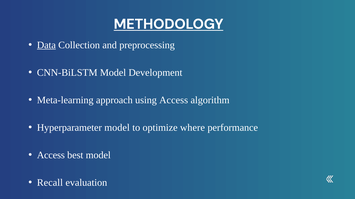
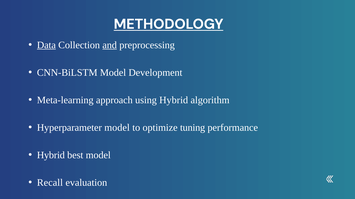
and underline: none -> present
using Access: Access -> Hybrid
where: where -> tuning
Access at (51, 156): Access -> Hybrid
